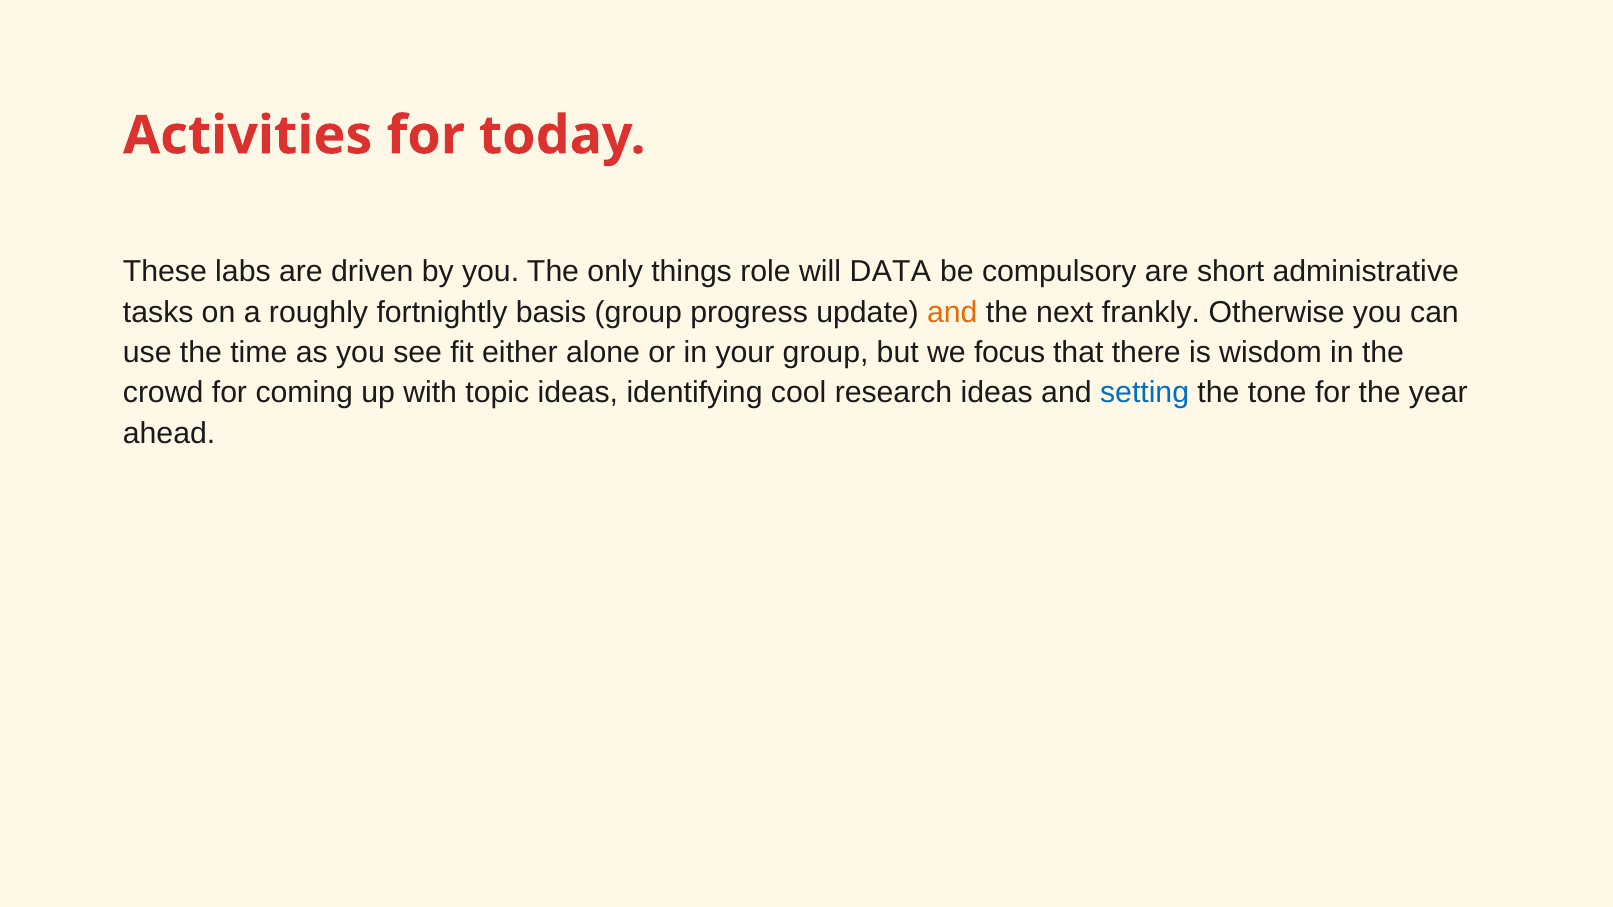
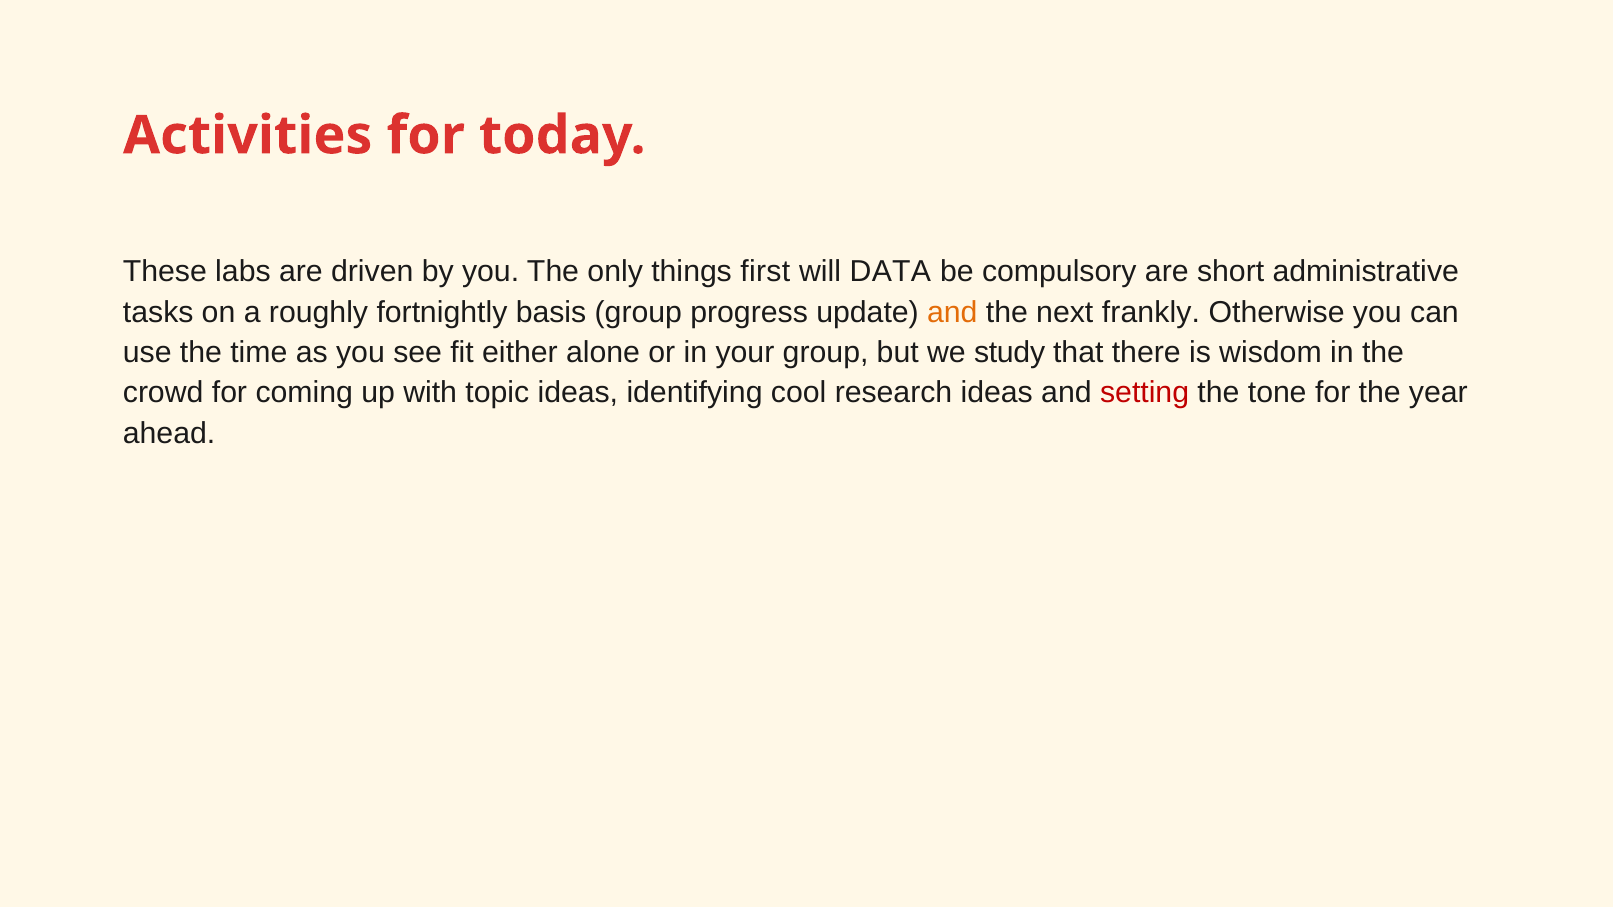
role: role -> first
focus: focus -> study
setting colour: blue -> red
